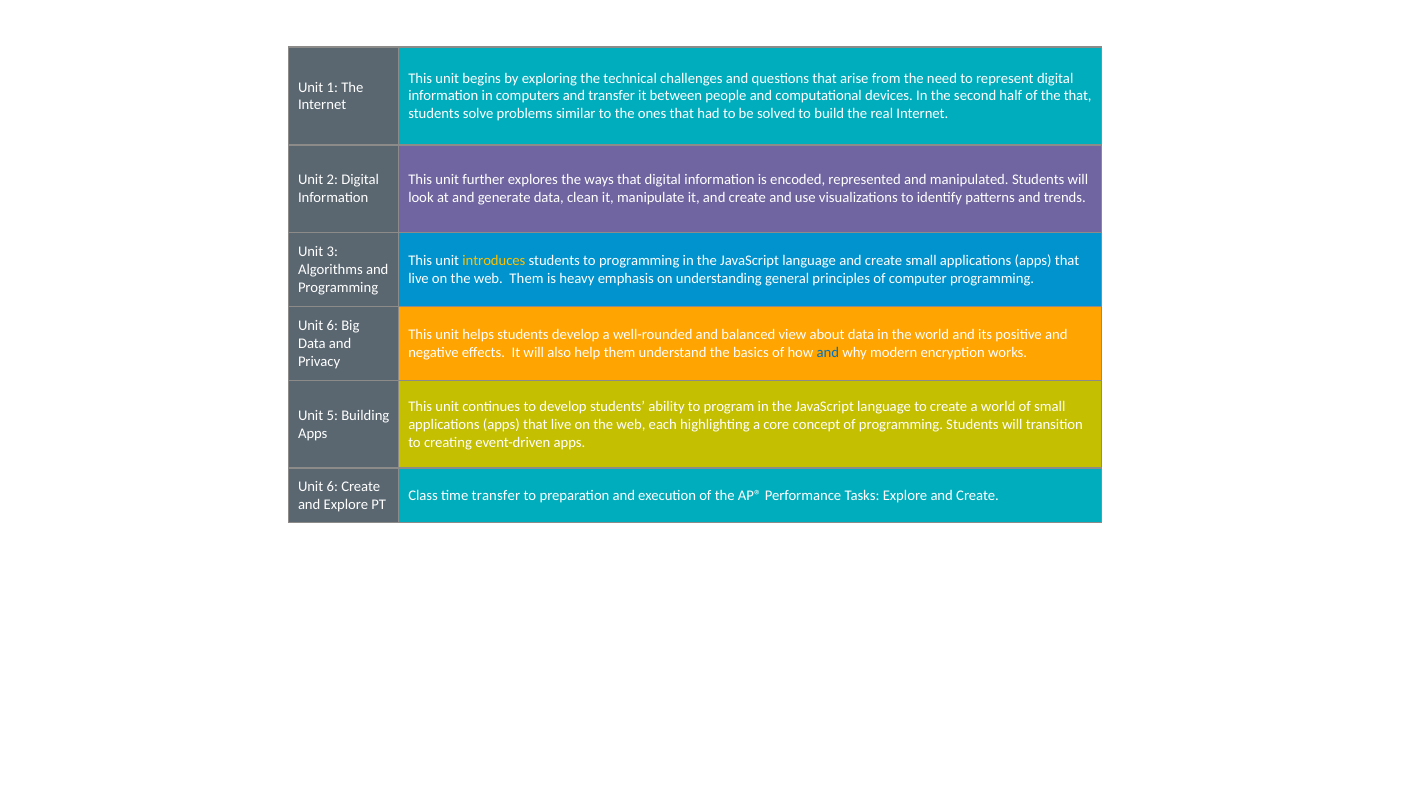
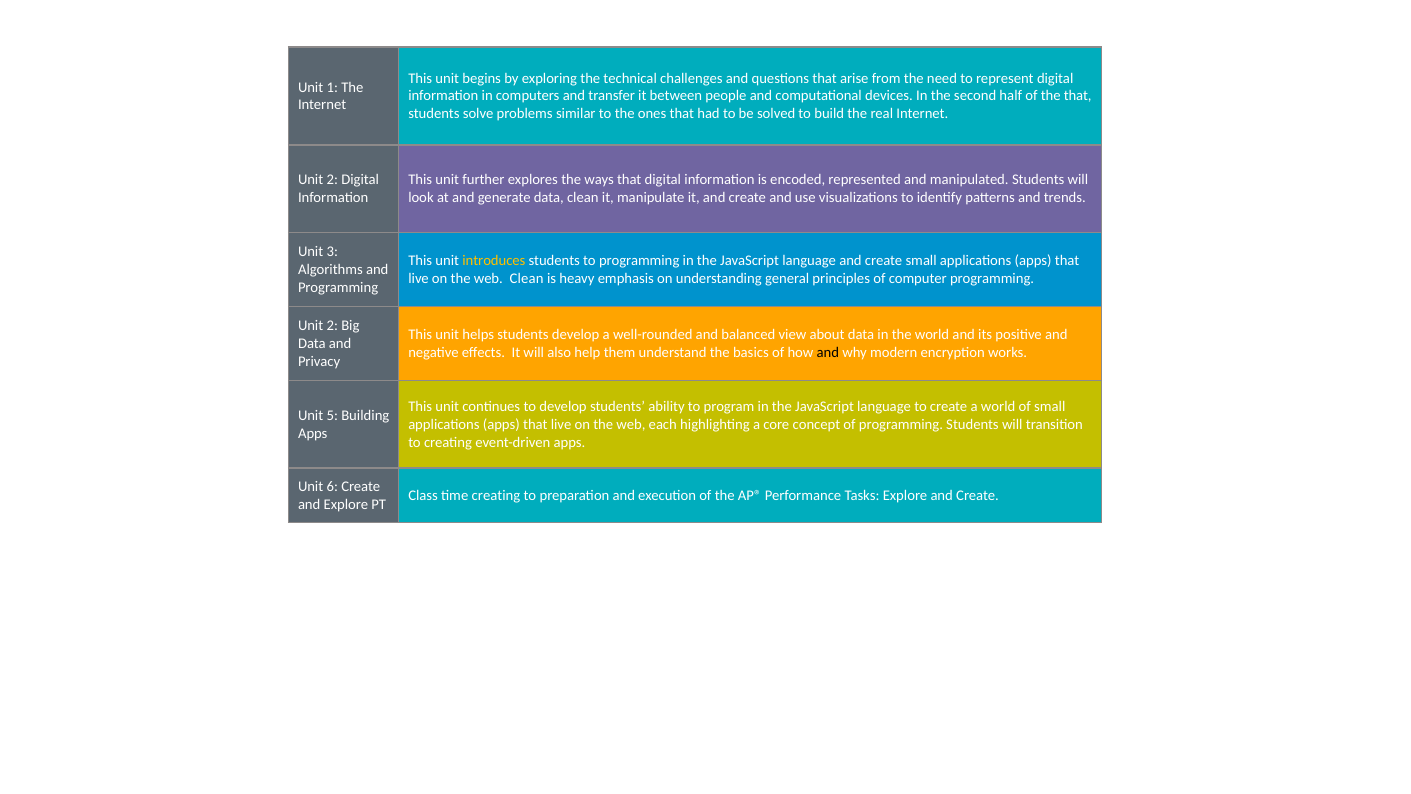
web Them: Them -> Clean
6 at (332, 326): 6 -> 2
and at (828, 352) colour: blue -> black
time transfer: transfer -> creating
